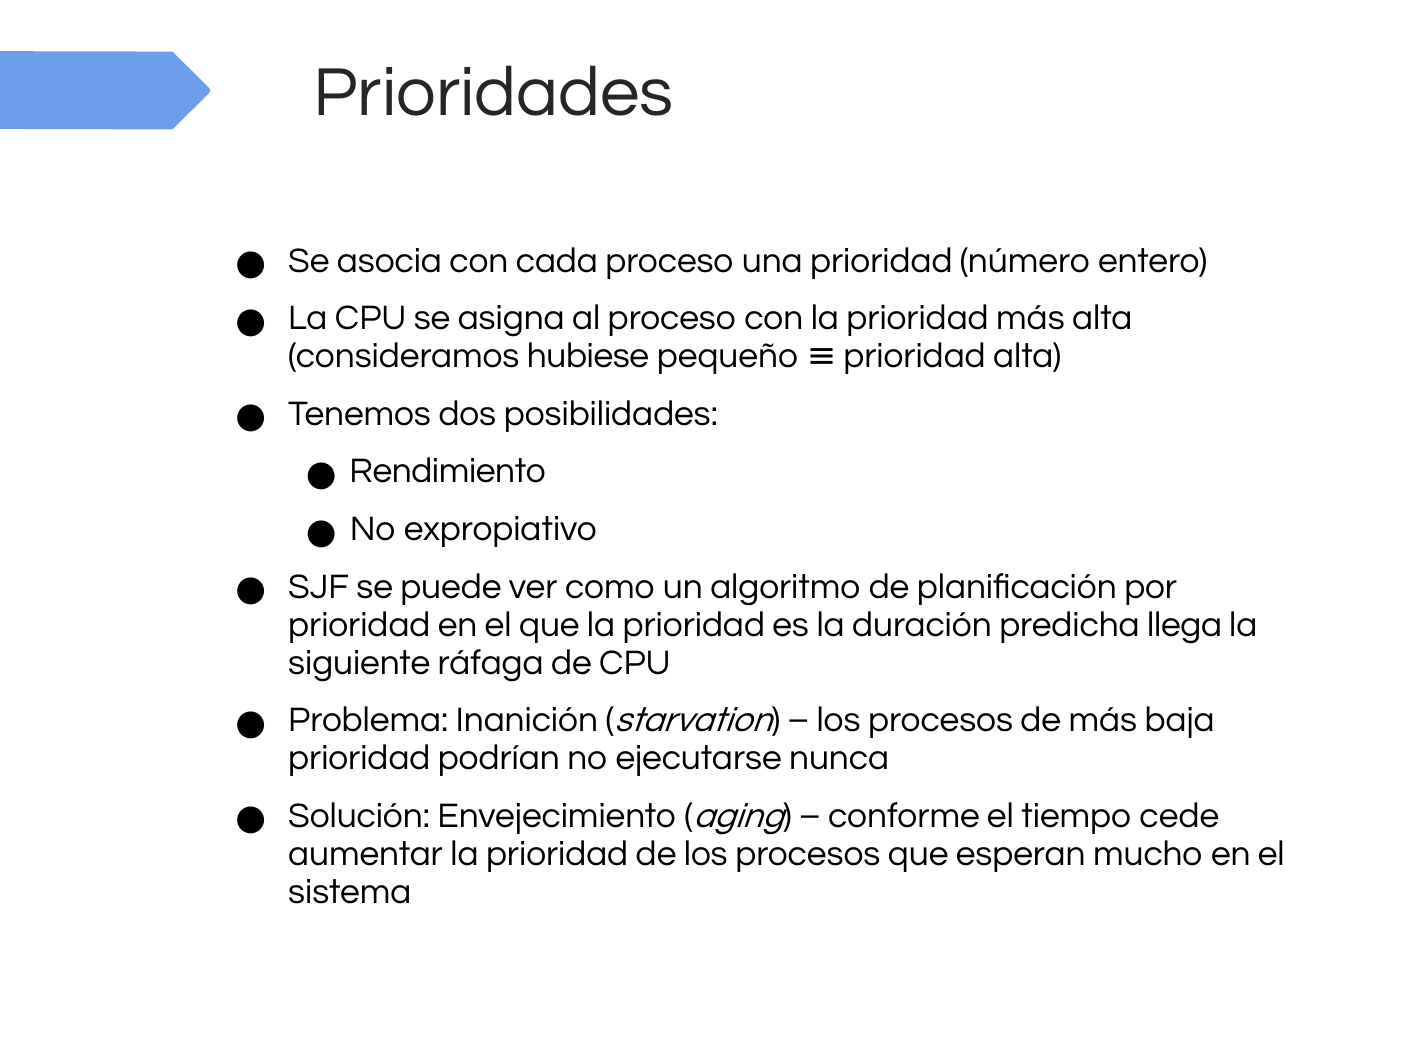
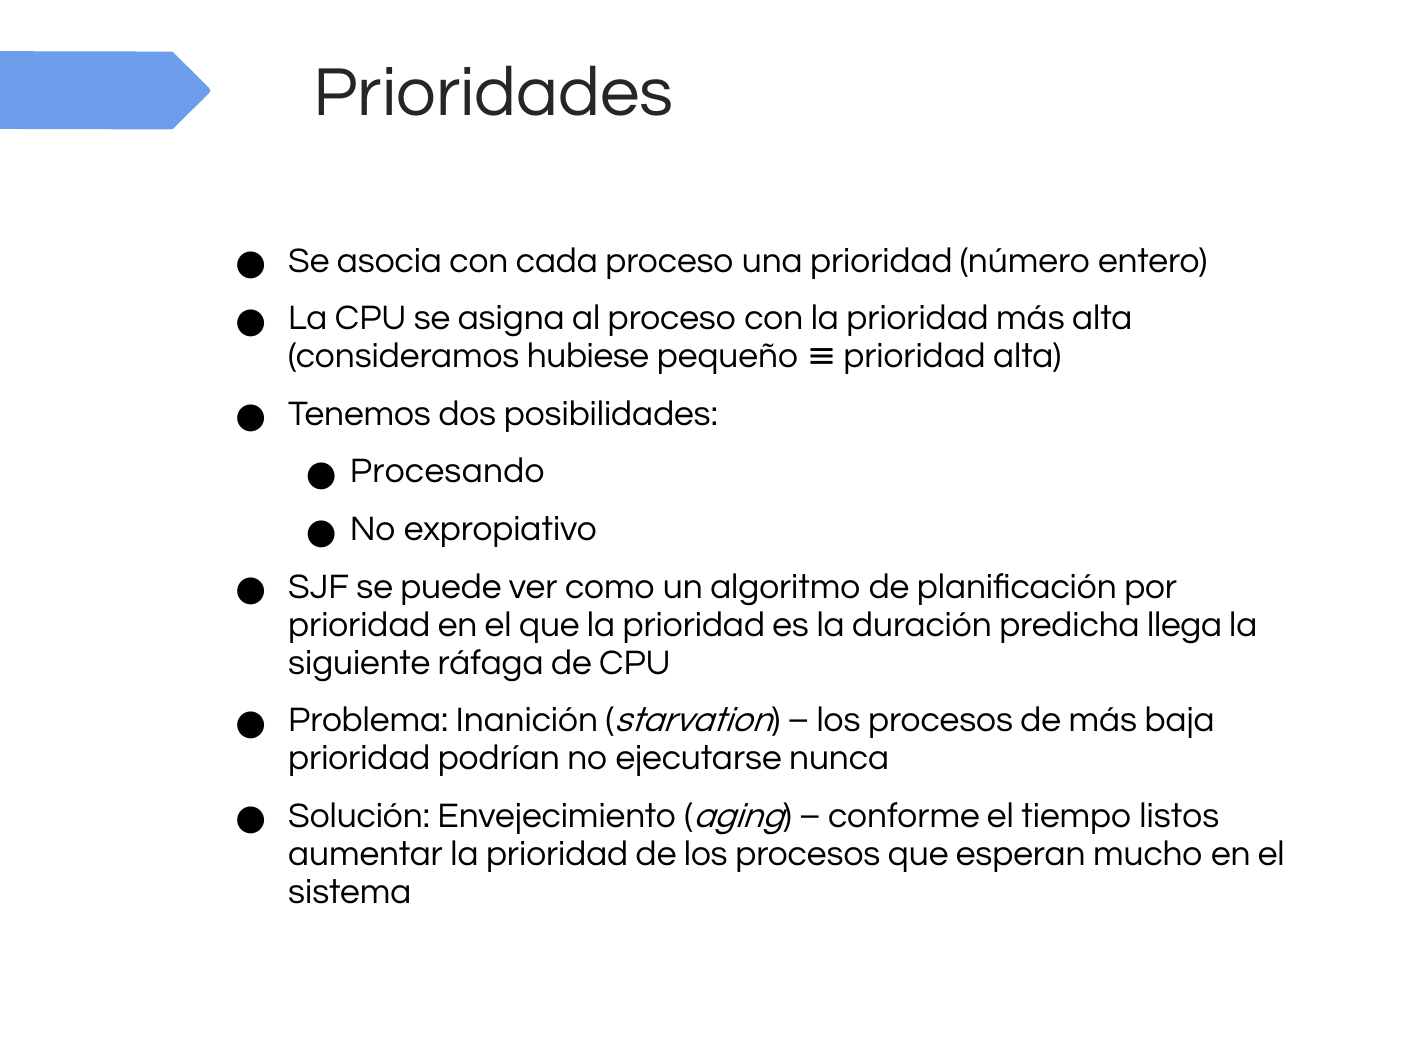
Rendimiento: Rendimiento -> Procesando
cede: cede -> listos
